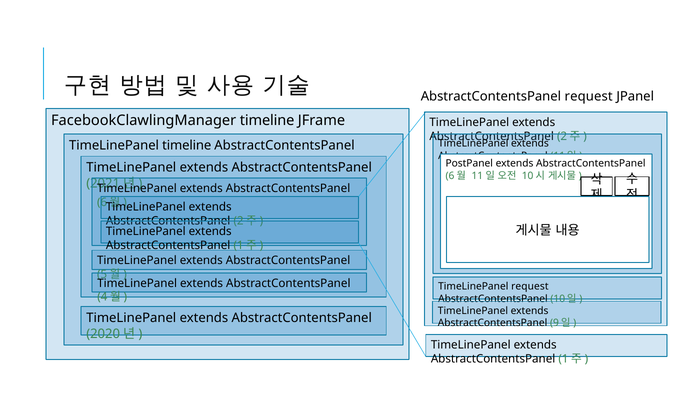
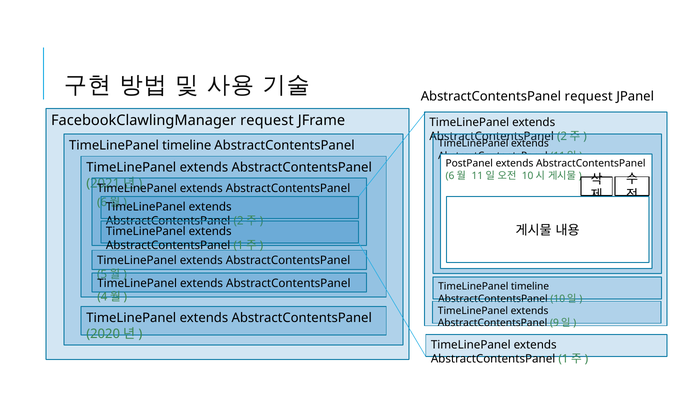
FacebookClawlingManager timeline: timeline -> request
request at (530, 286): request -> timeline
